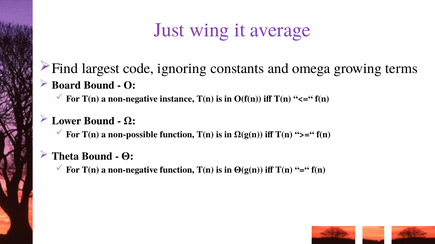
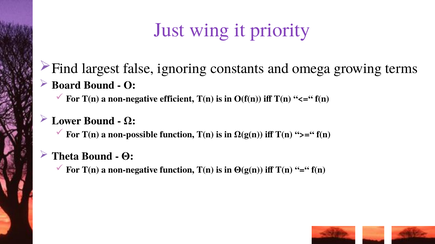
average: average -> priority
code: code -> false
instance: instance -> efficient
